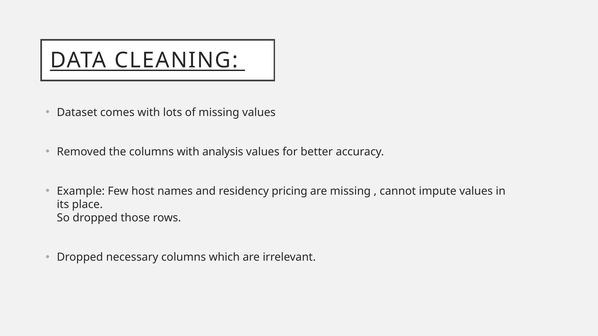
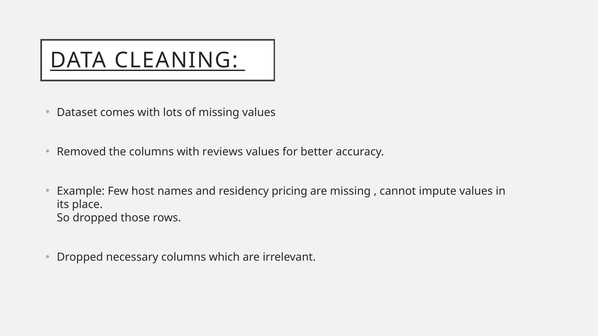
analysis: analysis -> reviews
